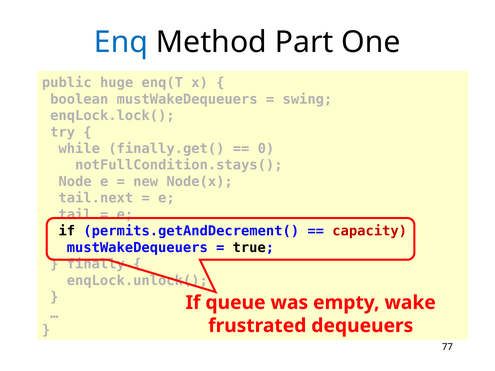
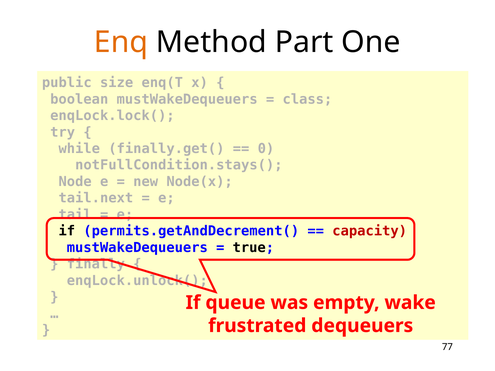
Enq colour: blue -> orange
huge: huge -> size
swing: swing -> class
